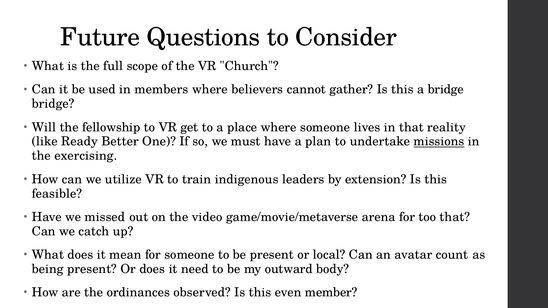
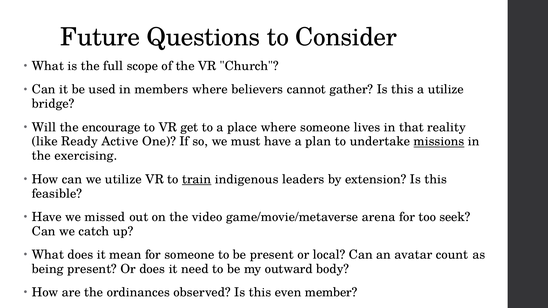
a bridge: bridge -> utilize
fellowship: fellowship -> encourage
Better: Better -> Active
train underline: none -> present
too that: that -> seek
